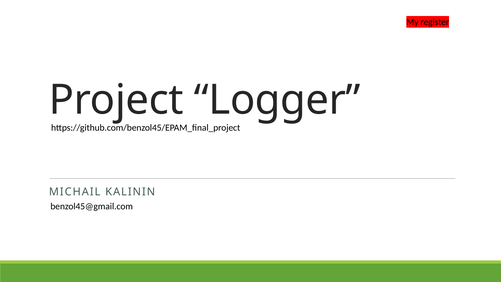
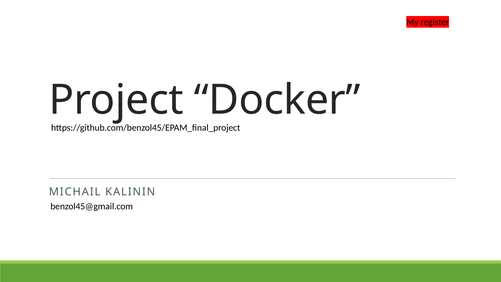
Logger: Logger -> Docker
